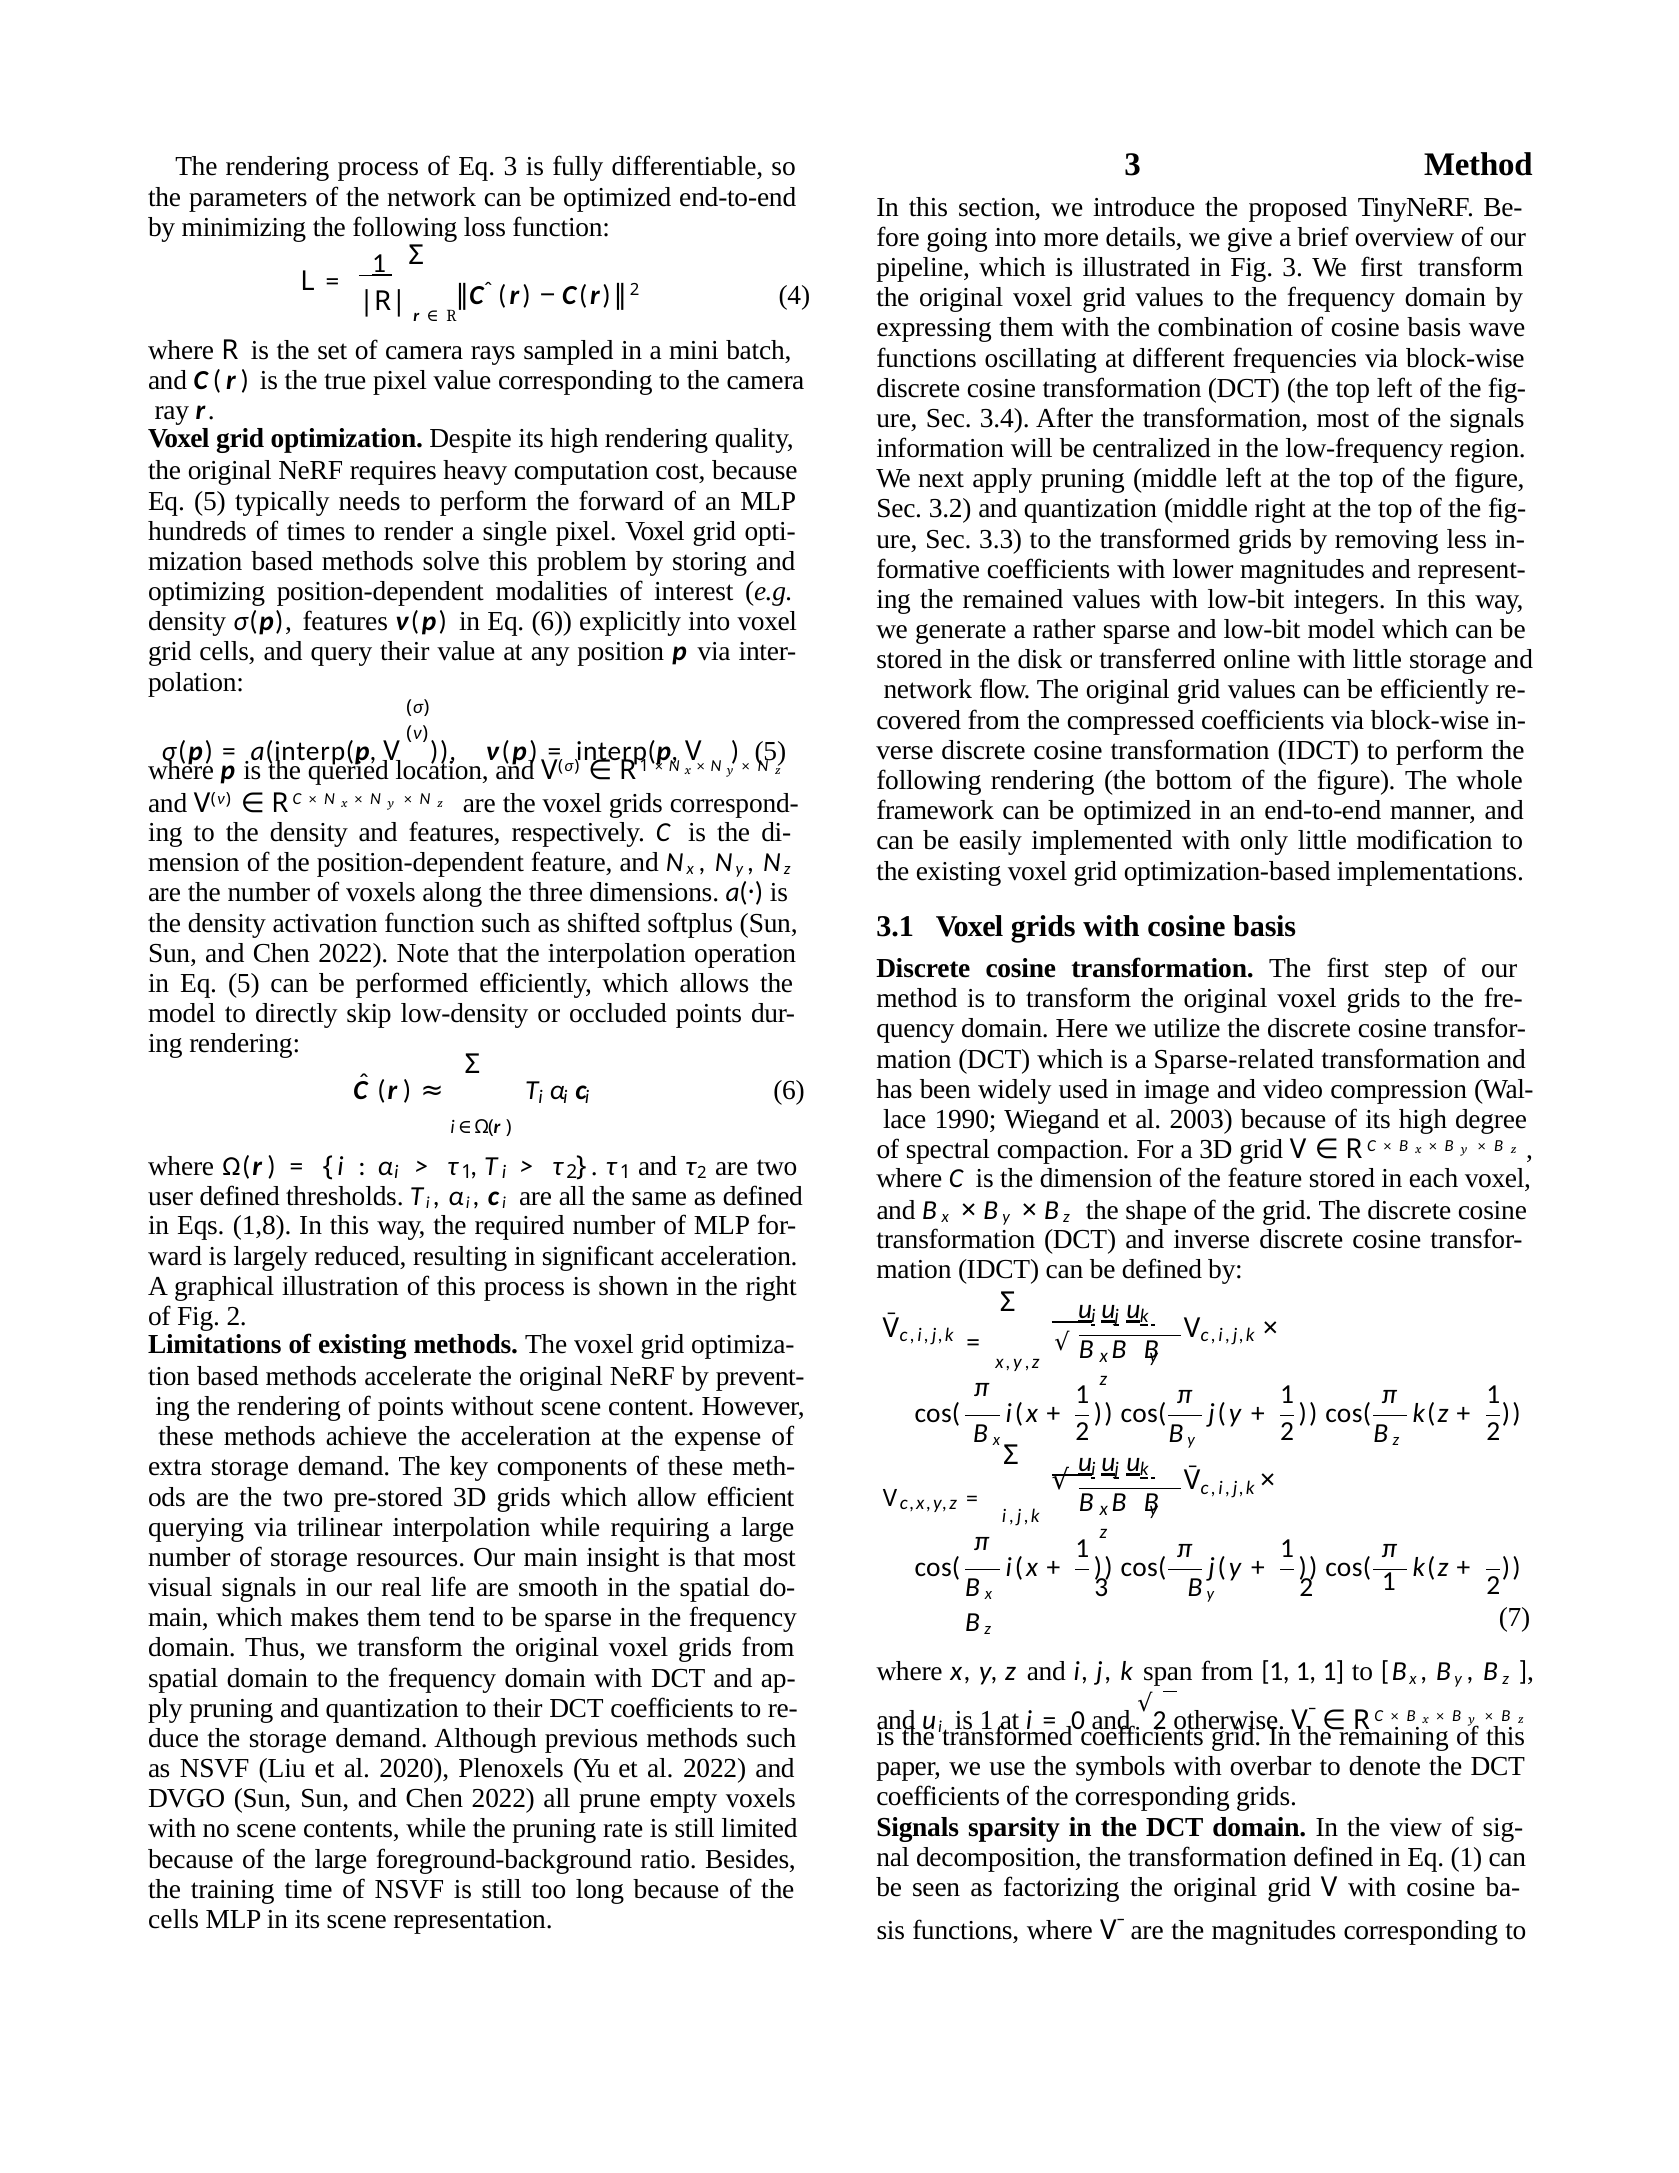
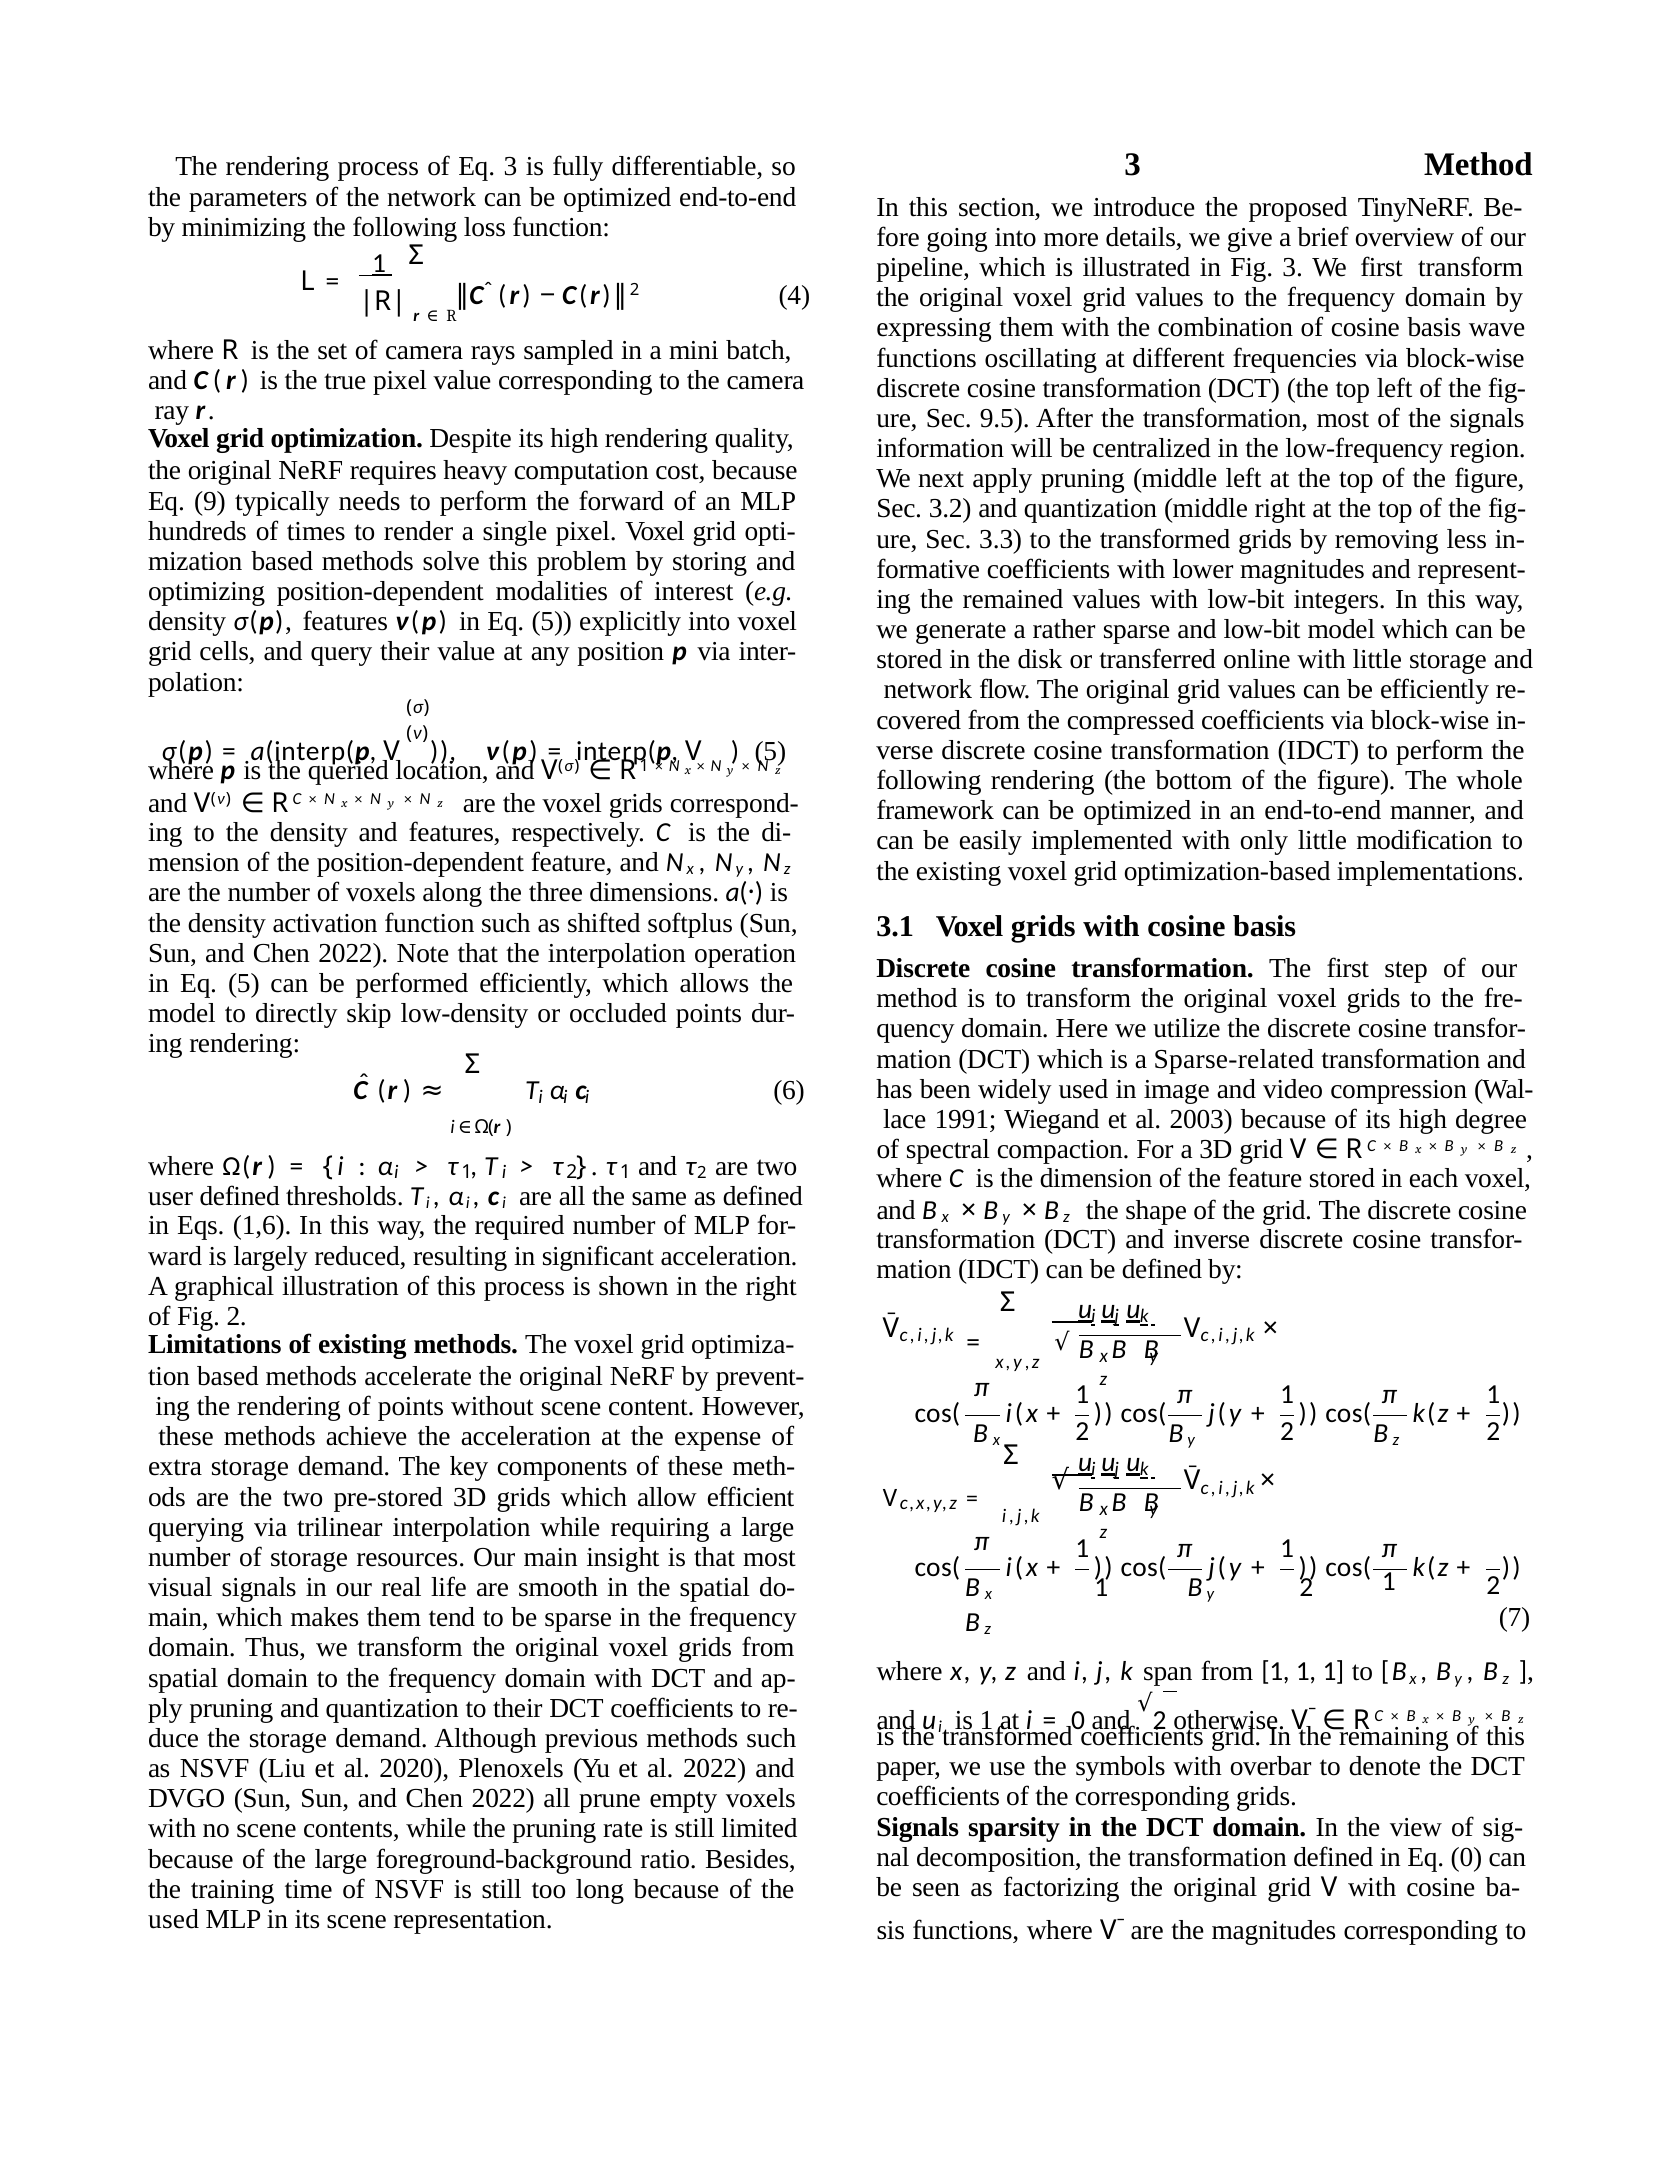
3.4: 3.4 -> 9.5
5 at (210, 501): 5 -> 9
ν(p in Eq 6: 6 -> 5
1990: 1990 -> 1991
1,8: 1,8 -> 1,6
x 3: 3 -> 1
Eq 1: 1 -> 0
cells at (174, 1919): cells -> used
